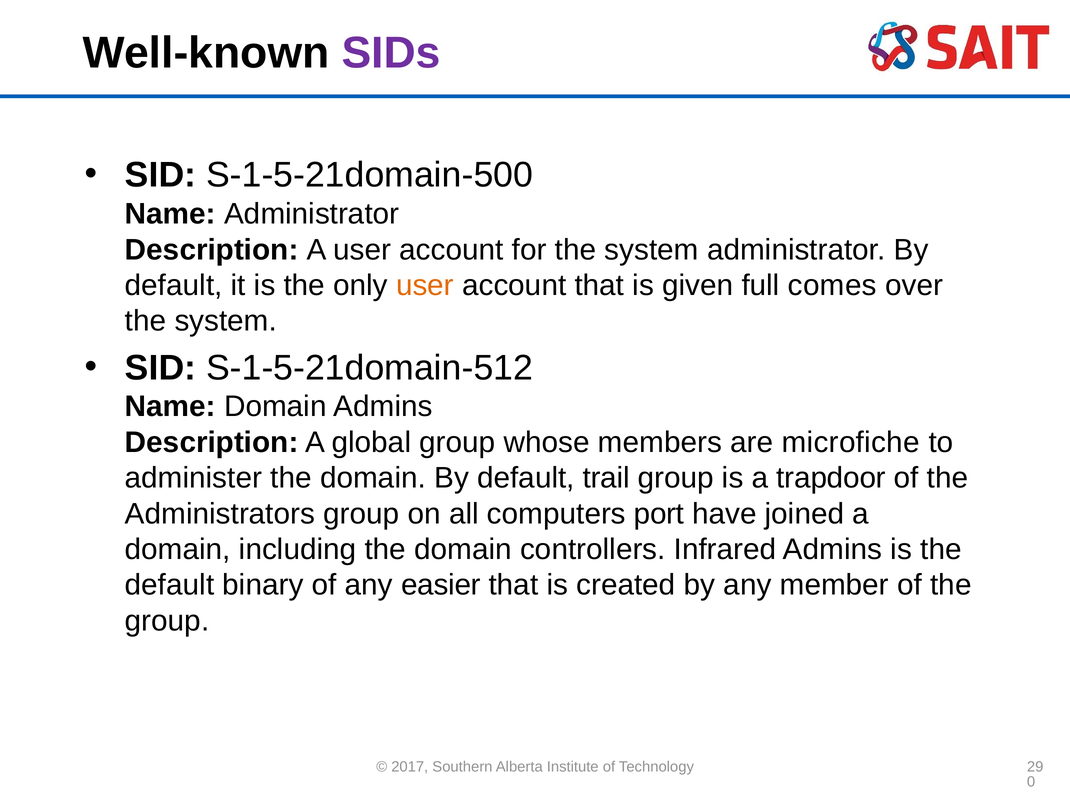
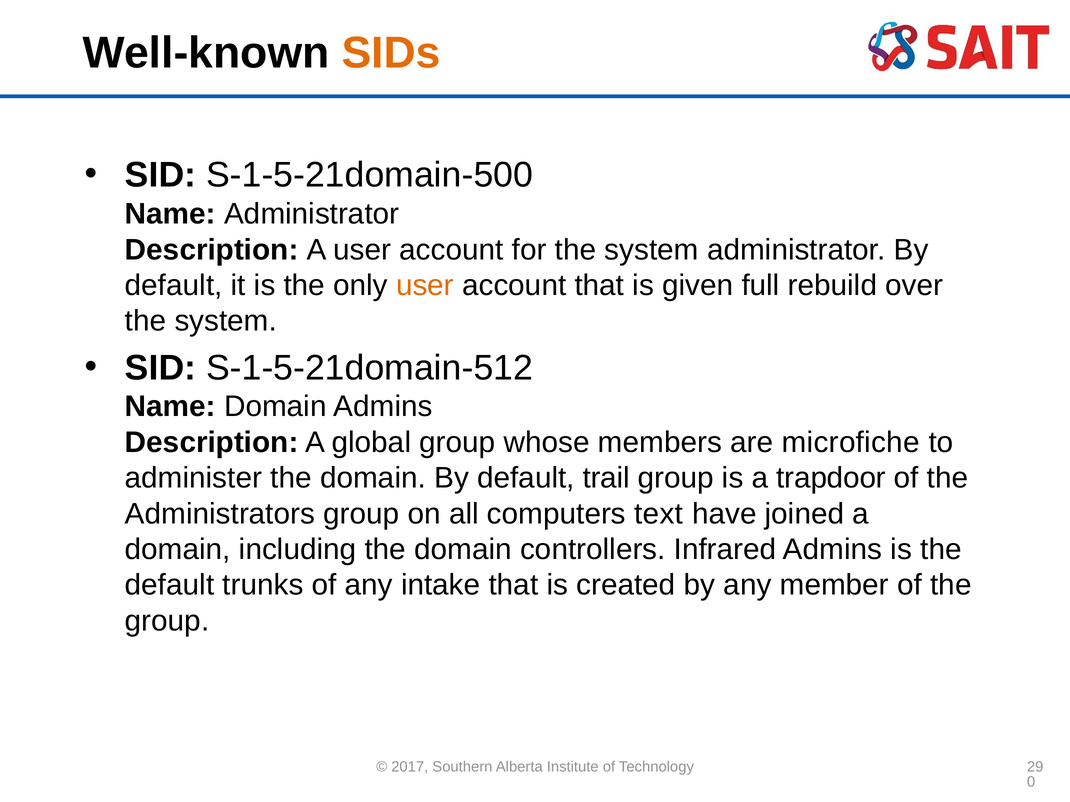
SIDs colour: purple -> orange
comes: comes -> rebuild
port: port -> text
binary: binary -> trunks
easier: easier -> intake
